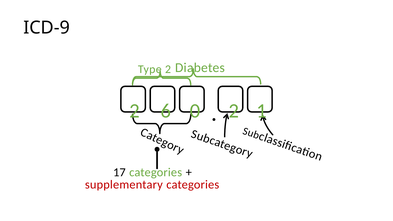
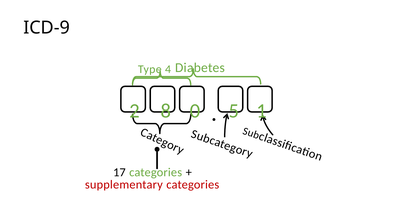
Type 2: 2 -> 4
6: 6 -> 8
2 at (234, 111): 2 -> 5
